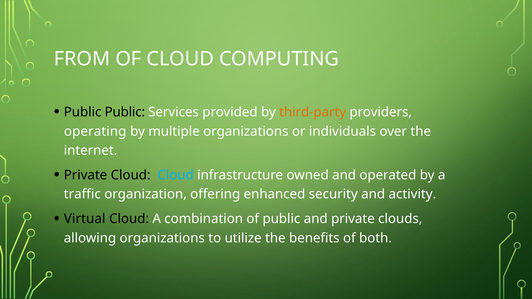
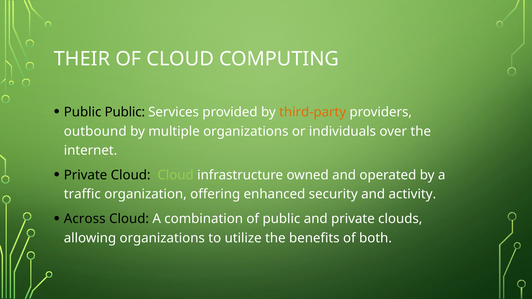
FROM: FROM -> THEIR
operating: operating -> outbound
Cloud at (176, 175) colour: light blue -> light green
Virtual: Virtual -> Across
